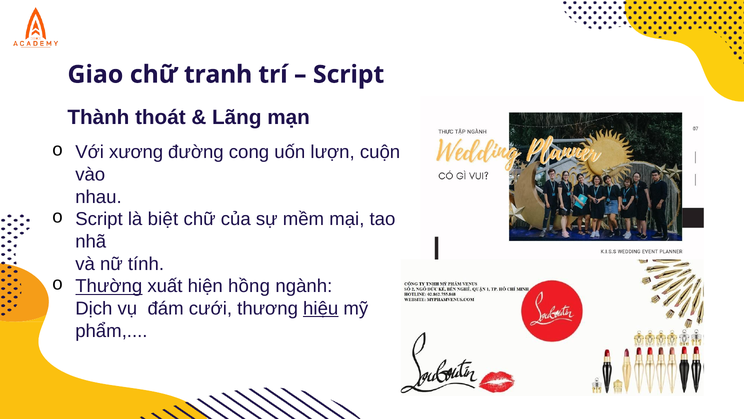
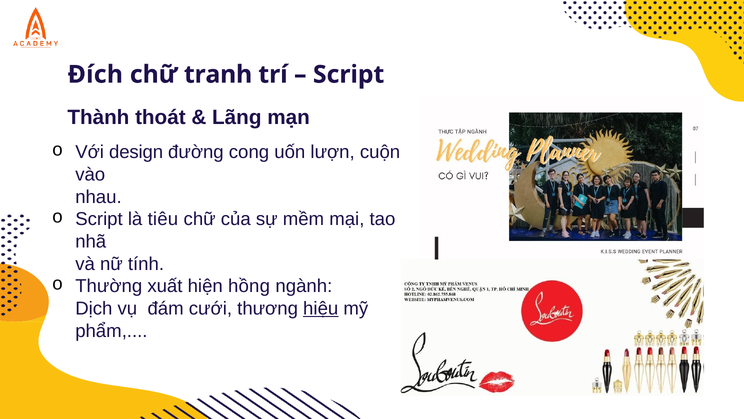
Giao: Giao -> Đích
xương: xương -> design
biệt: biệt -> tiêu
Thường underline: present -> none
